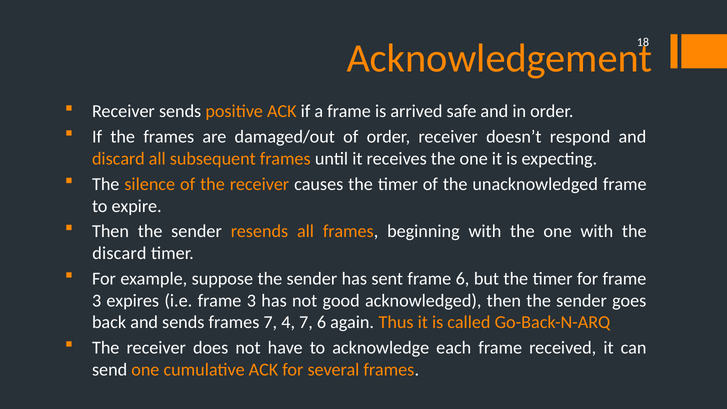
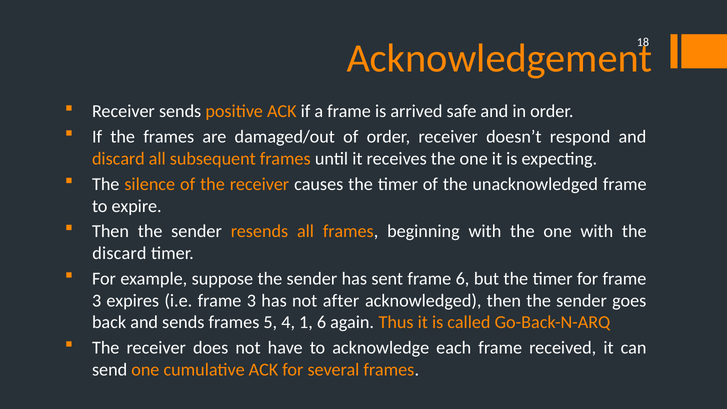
good: good -> after
frames 7: 7 -> 5
4 7: 7 -> 1
